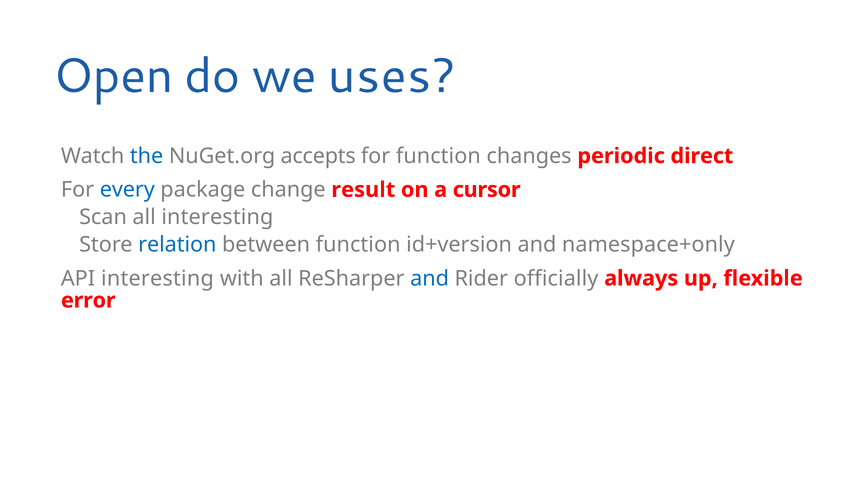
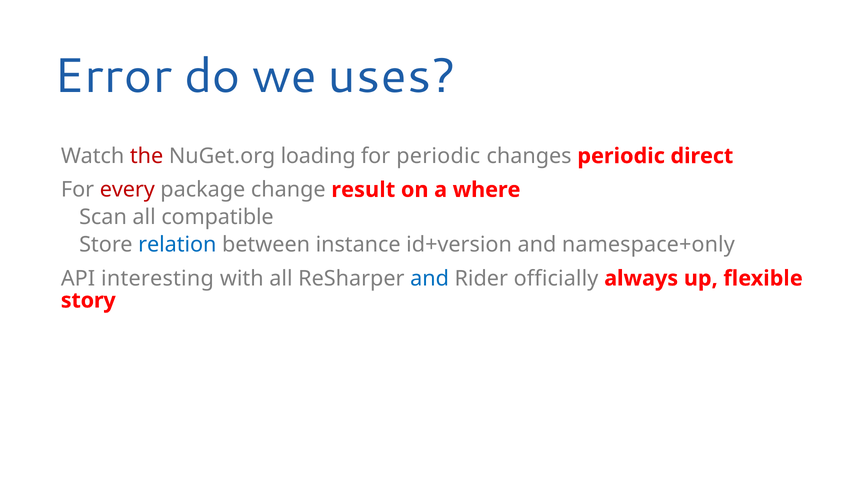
Open: Open -> Error
the colour: blue -> red
accepts: accepts -> loading
for function: function -> periodic
every colour: blue -> red
cursor: cursor -> where
all interesting: interesting -> compatible
between function: function -> instance
error: error -> story
